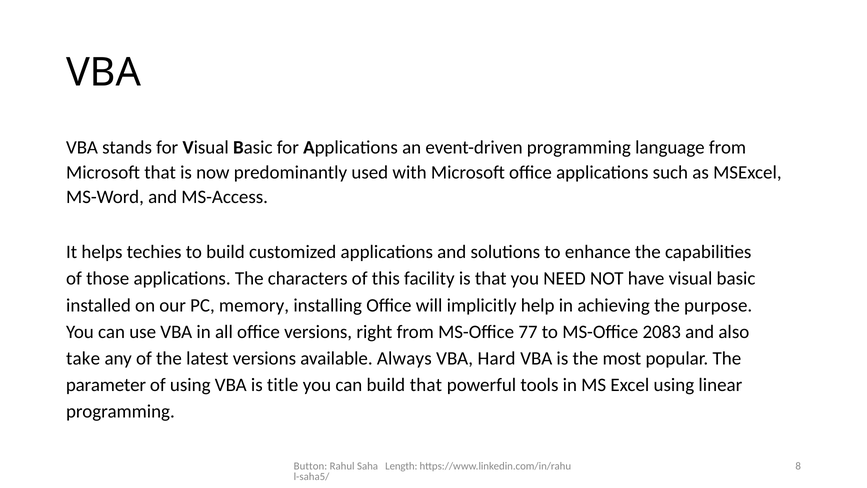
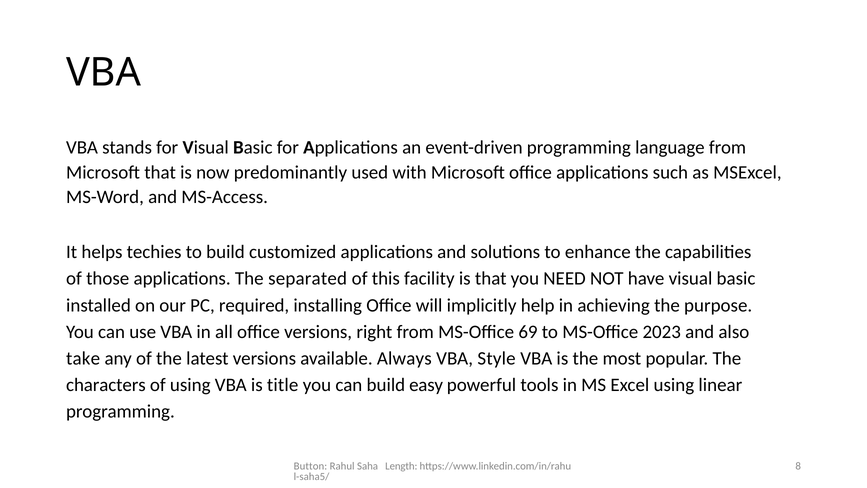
characters: characters -> separated
memory: memory -> required
77: 77 -> 69
2083: 2083 -> 2023
Hard: Hard -> Style
parameter: parameter -> characters
build that: that -> easy
